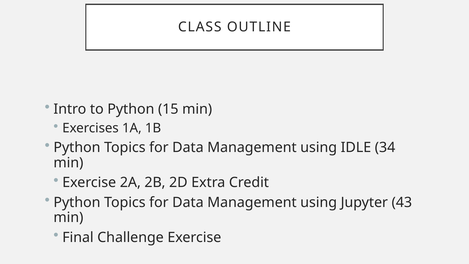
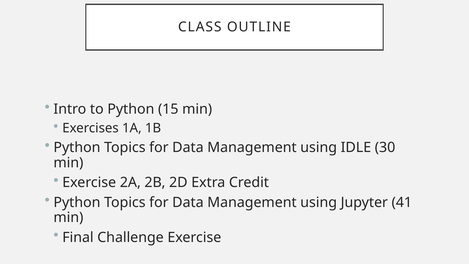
34: 34 -> 30
43: 43 -> 41
